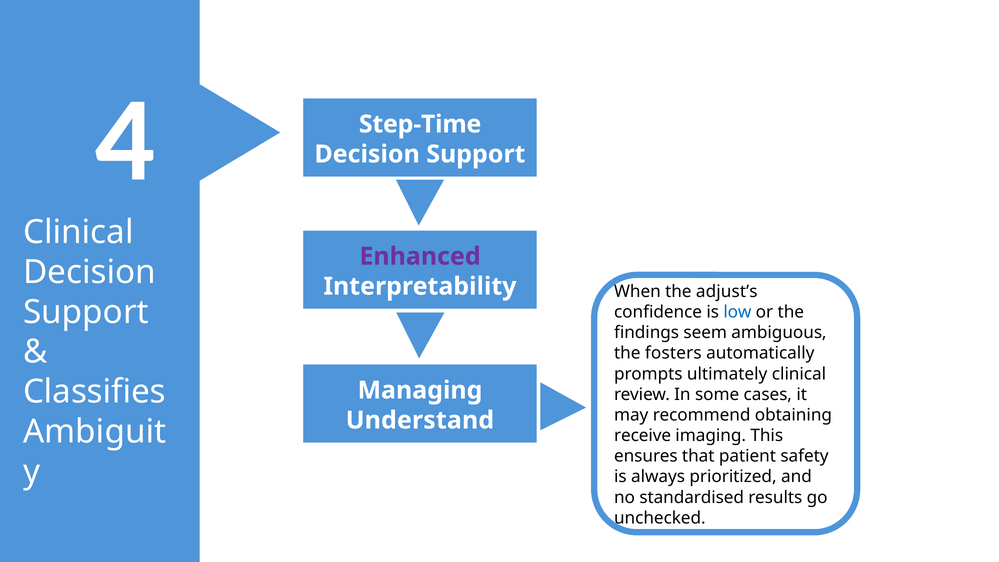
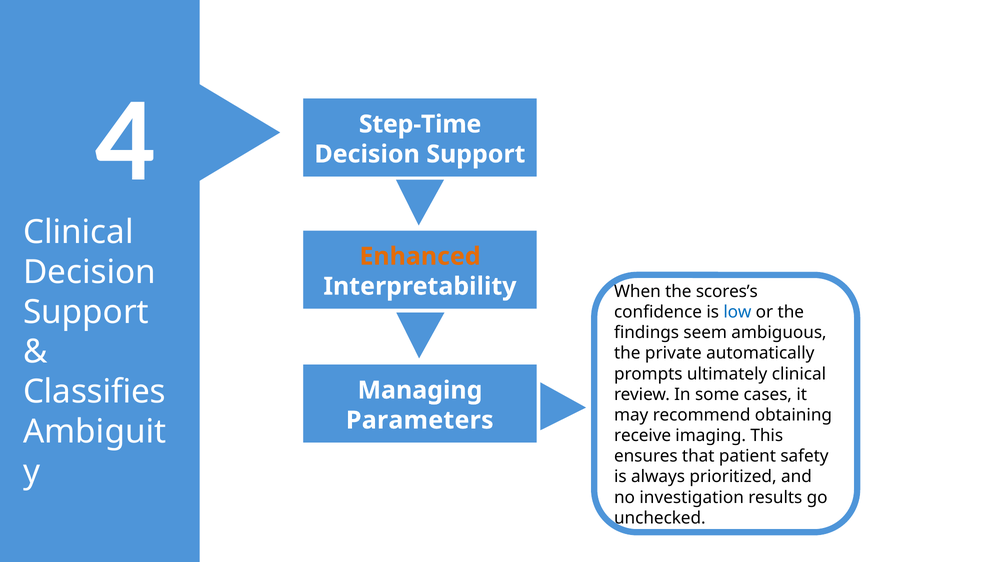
Enhanced colour: purple -> orange
adjust’s: adjust’s -> scores’s
fosters: fosters -> private
Understand: Understand -> Parameters
standardised: standardised -> investigation
